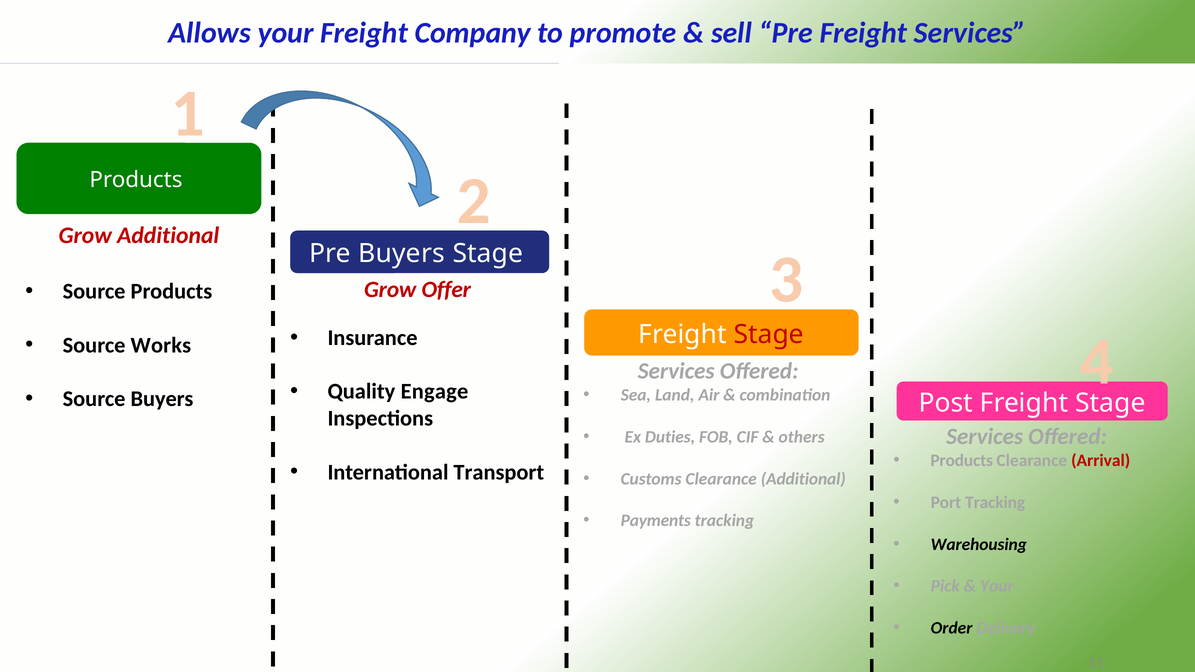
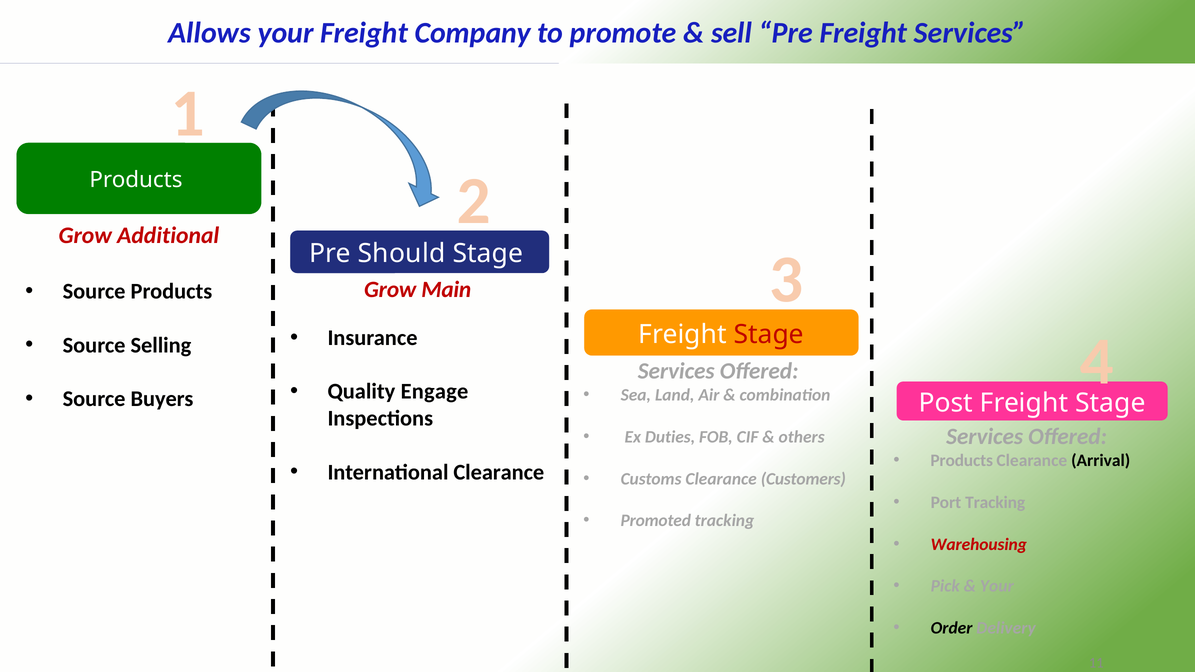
Pre Buyers: Buyers -> Should
Offer: Offer -> Main
Works: Works -> Selling
Arrival colour: red -> black
International Transport: Transport -> Clearance
Clearance Additional: Additional -> Customers
Payments: Payments -> Promoted
Warehousing colour: black -> red
